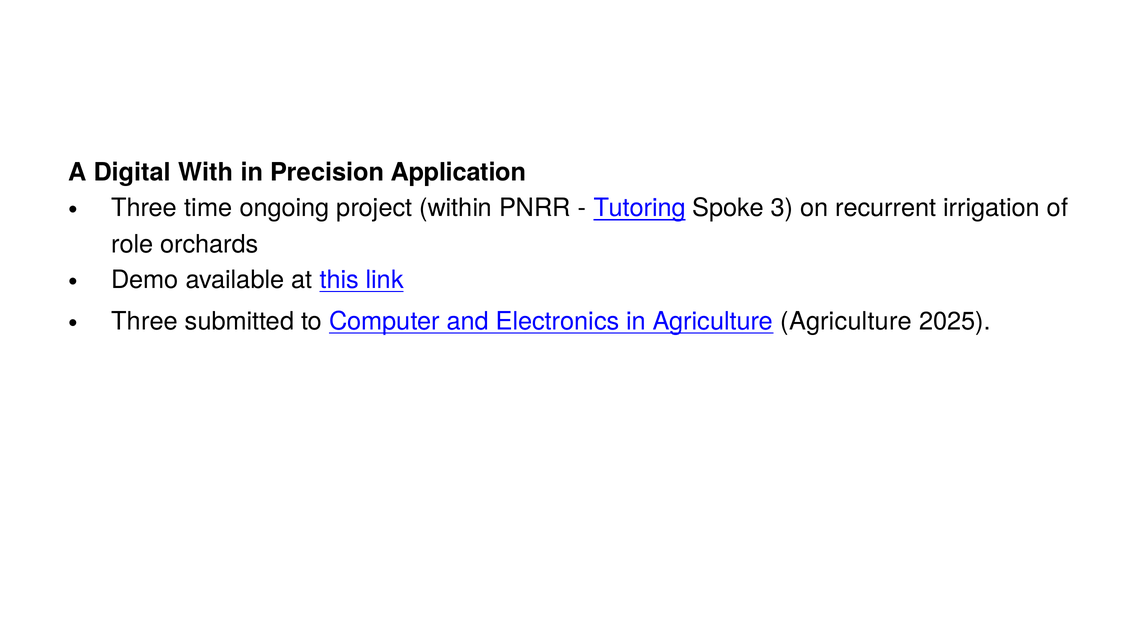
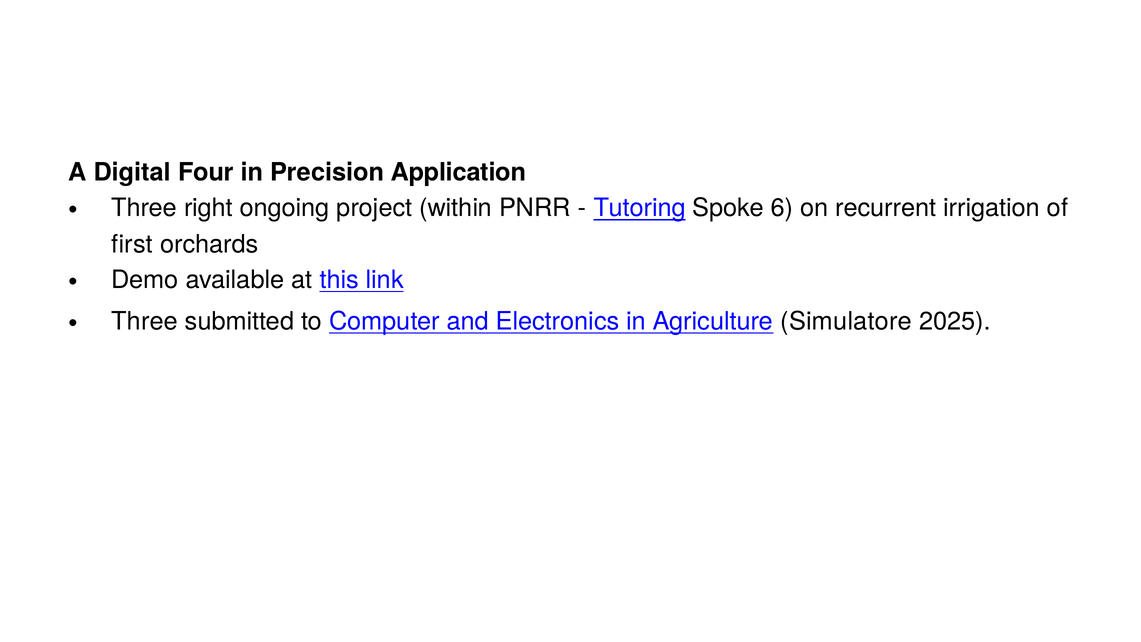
With: With -> Four
time: time -> right
3: 3 -> 6
role: role -> first
Agriculture Agriculture: Agriculture -> Simulatore
